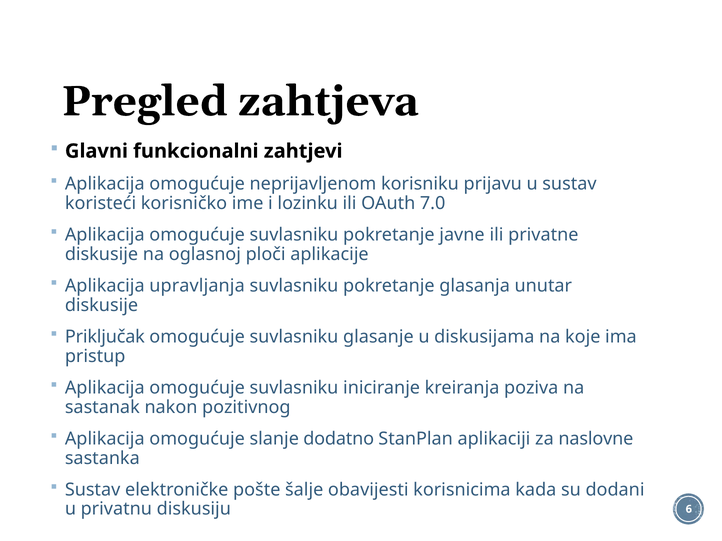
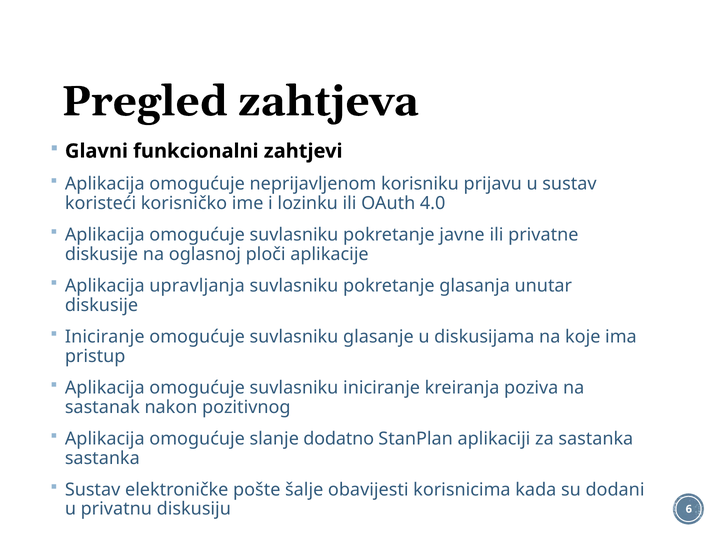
7.0: 7.0 -> 4.0
Priključak at (105, 337): Priključak -> Iniciranje
za naslovne: naslovne -> sastanka
